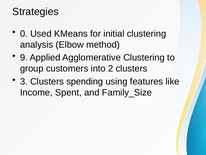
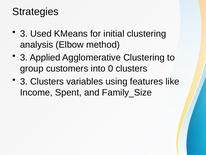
0 at (24, 34): 0 -> 3
9 at (24, 57): 9 -> 3
2: 2 -> 0
spending: spending -> variables
